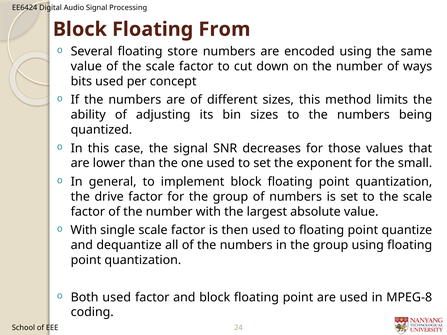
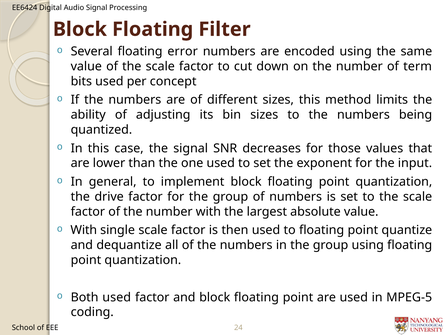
From: From -> Filter
store: store -> error
ways: ways -> term
small: small -> input
MPEG-8: MPEG-8 -> MPEG-5
